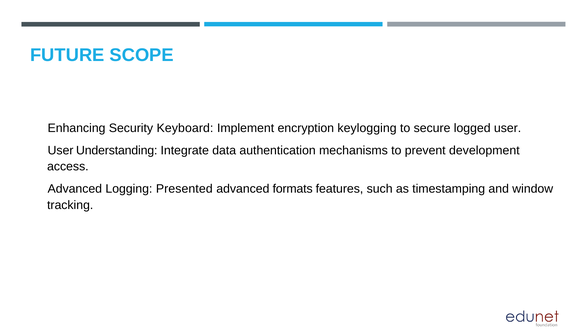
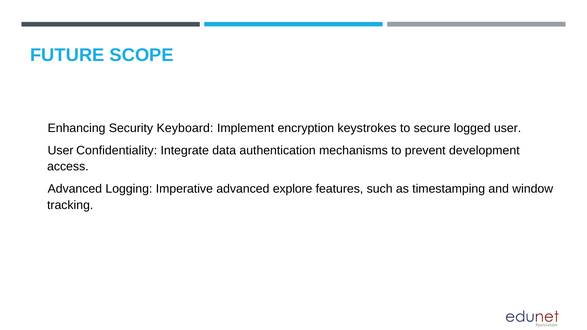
keylogging: keylogging -> keystrokes
Understanding: Understanding -> Confidentiality
Presented: Presented -> Imperative
formats: formats -> explore
